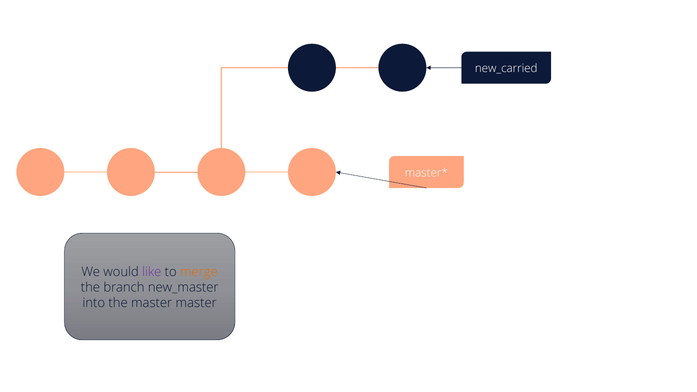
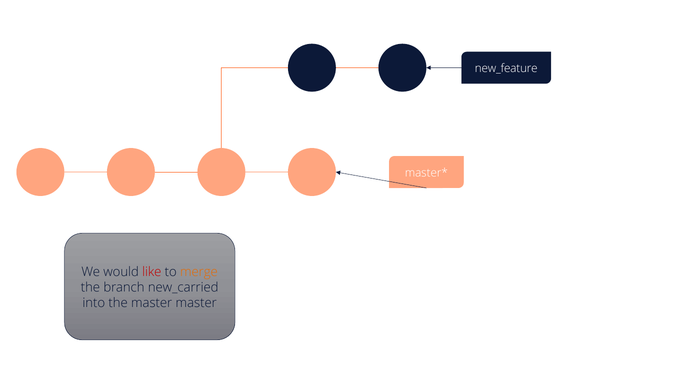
new_carried: new_carried -> new_feature
like colour: purple -> red
new_master: new_master -> new_carried
